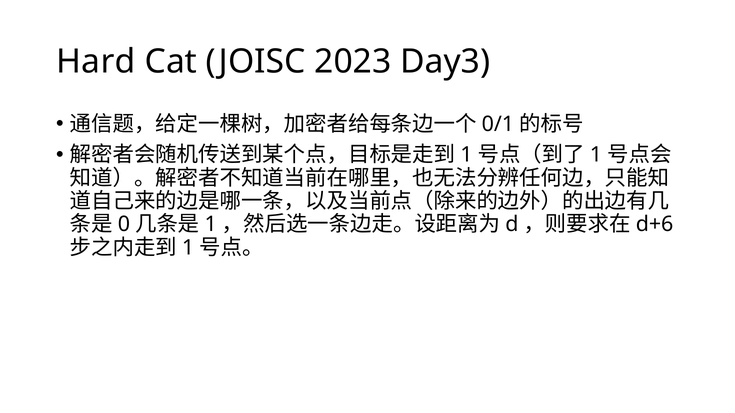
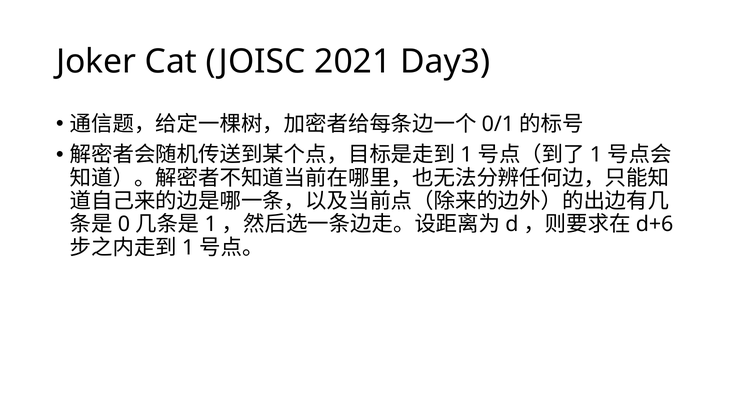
Hard: Hard -> Joker
2023: 2023 -> 2021
